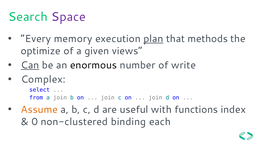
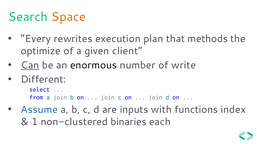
Space colour: purple -> orange
memory: memory -> rewrites
plan underline: present -> none
views: views -> client
Complex: Complex -> Different
Assume colour: orange -> blue
useful: useful -> inputs
0: 0 -> 1
binding: binding -> binaries
